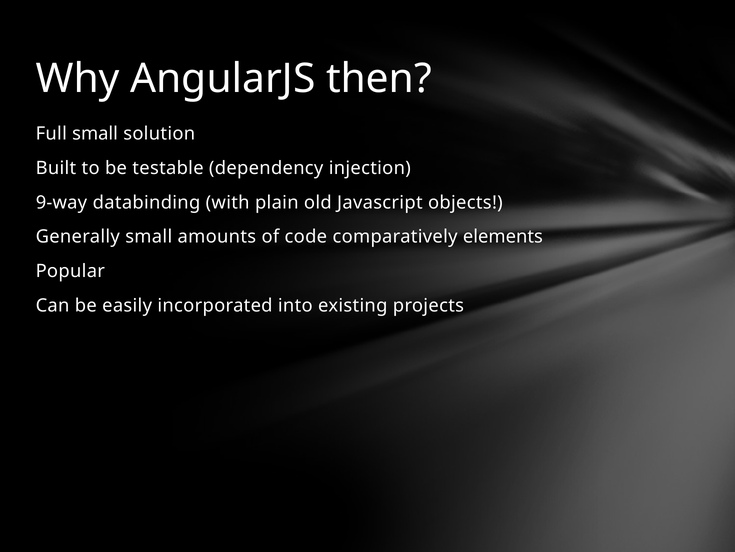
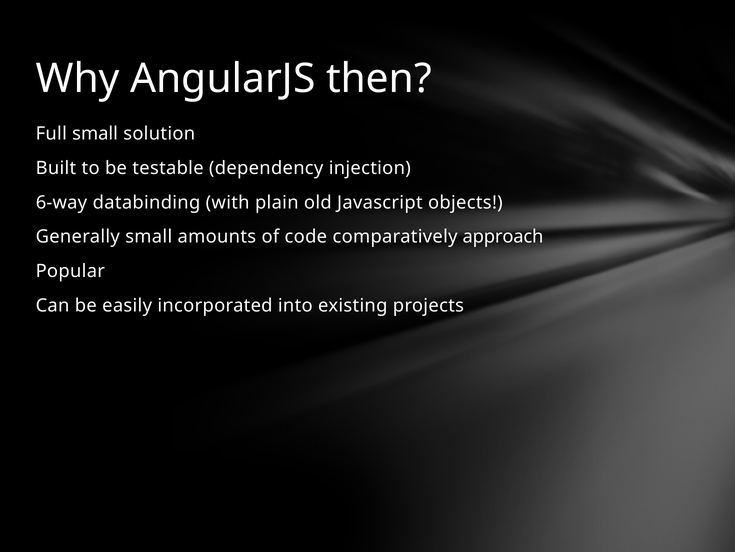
9-way: 9-way -> 6-way
elements: elements -> approach
